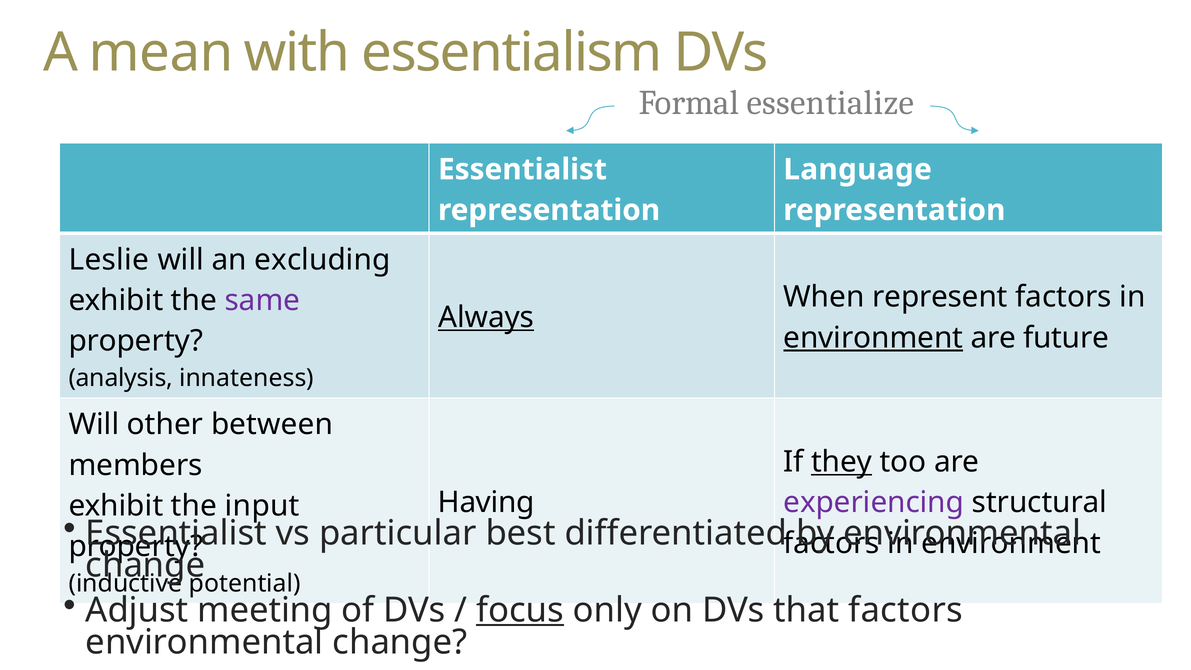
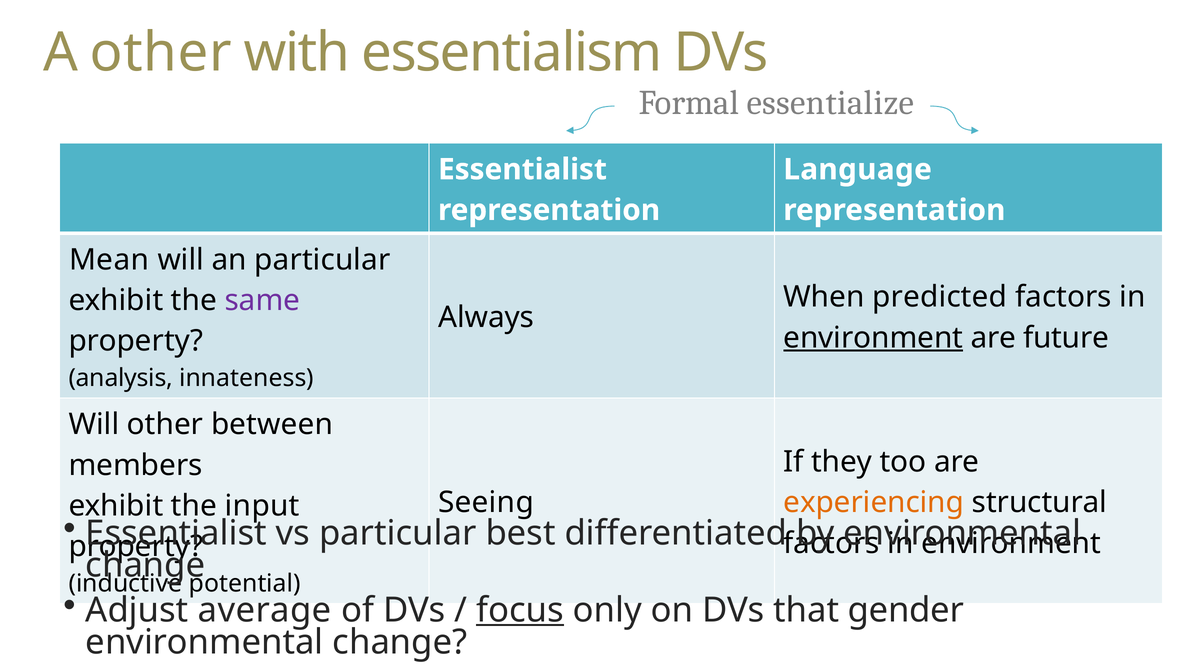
A mean: mean -> other
Leslie: Leslie -> Mean
an excluding: excluding -> particular
represent: represent -> predicted
Always underline: present -> none
they underline: present -> none
Having: Having -> Seeing
experiencing colour: purple -> orange
meeting: meeting -> average
that factors: factors -> gender
